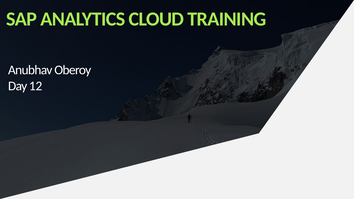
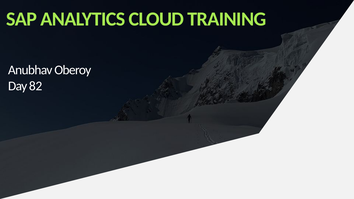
12: 12 -> 82
